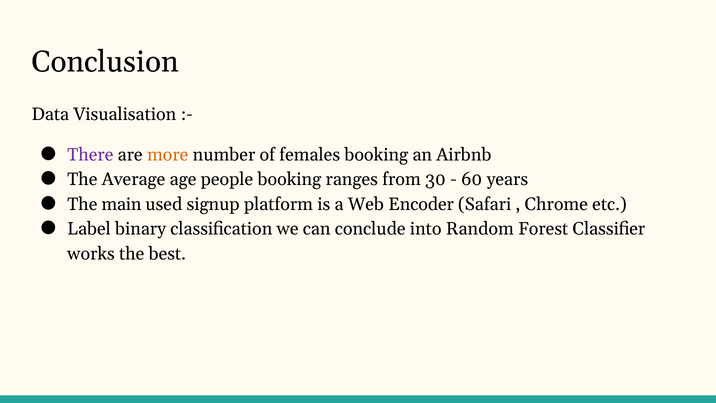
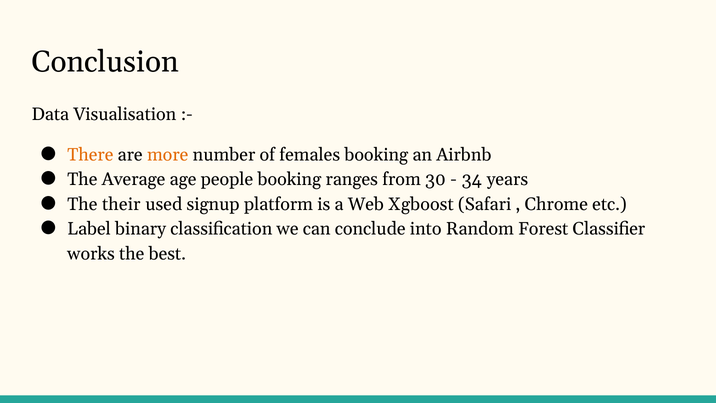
There colour: purple -> orange
60: 60 -> 34
main: main -> their
Encoder: Encoder -> Xgboost
